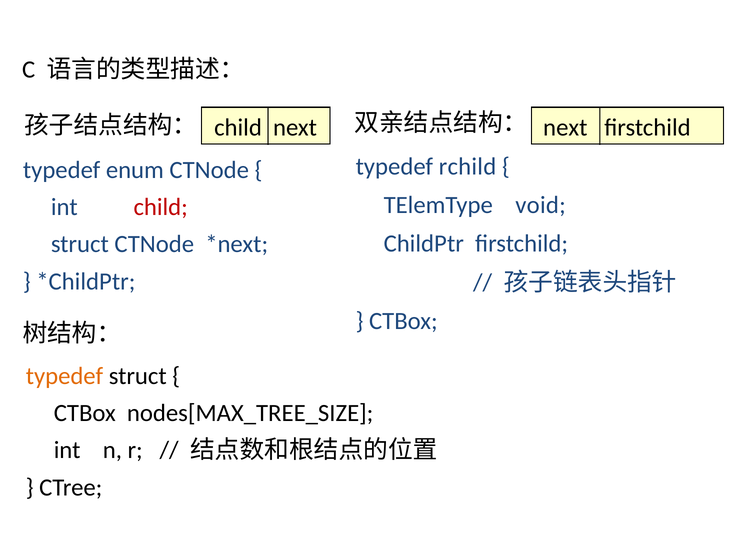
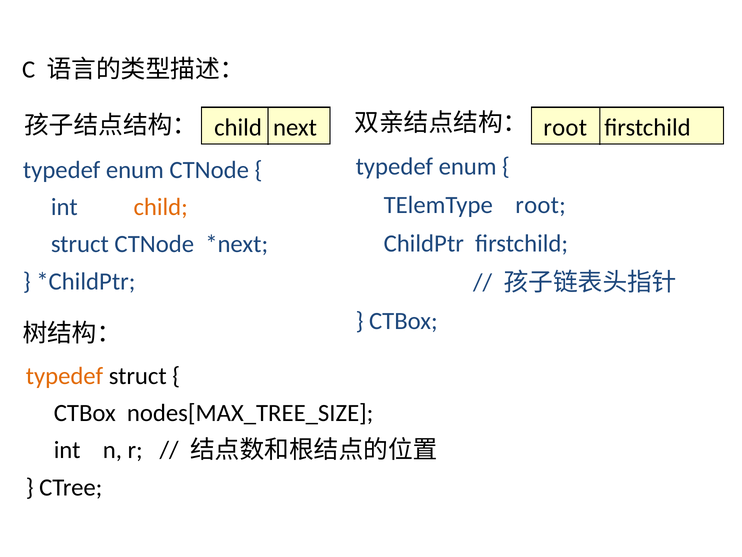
next at (565, 127): next -> root
rchild at (467, 166): rchild -> enum
TElemType void: void -> root
child at (161, 207) colour: red -> orange
